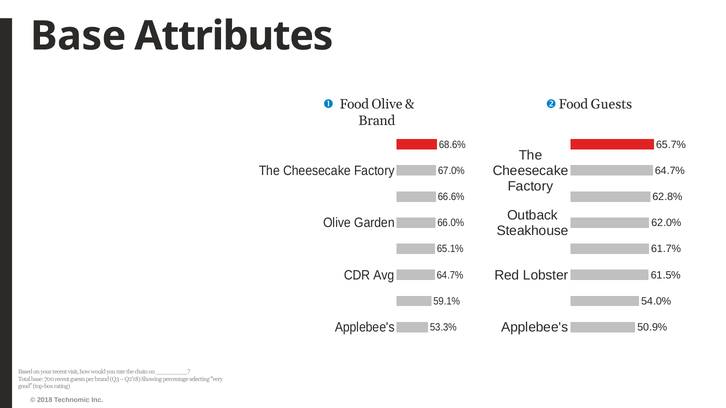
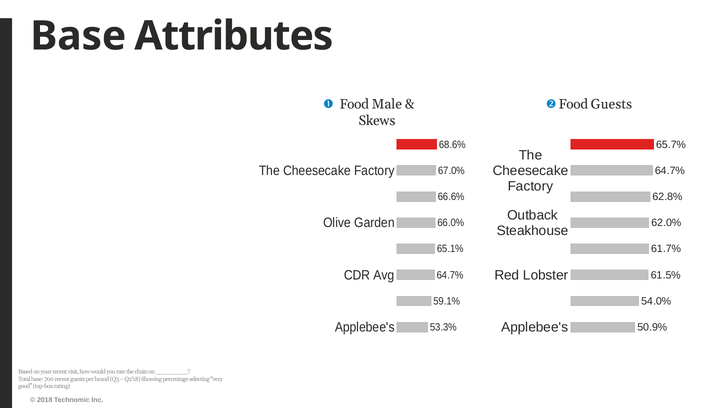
Food Olive: Olive -> Male
Brand at (377, 121): Brand -> Skews
